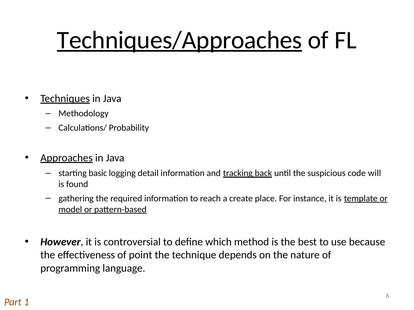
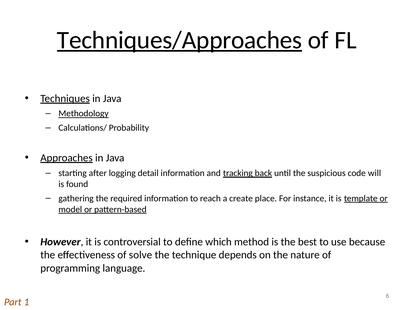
Methodology underline: none -> present
basic: basic -> after
point: point -> solve
